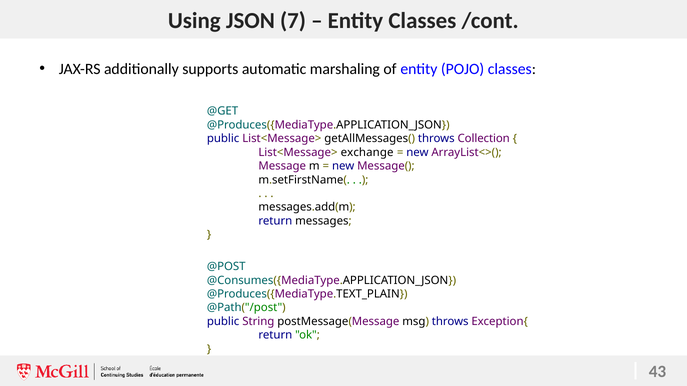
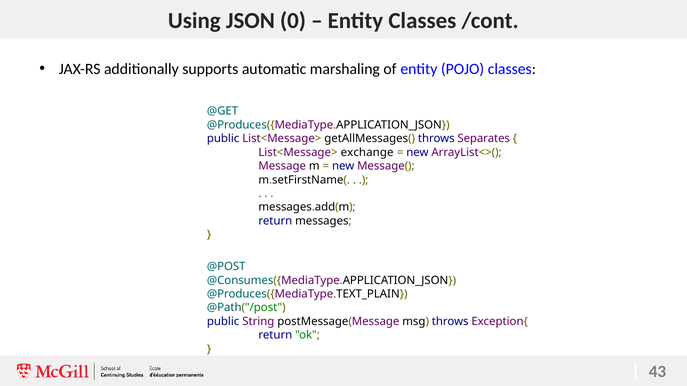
7: 7 -> 0
Collection: Collection -> Separates
